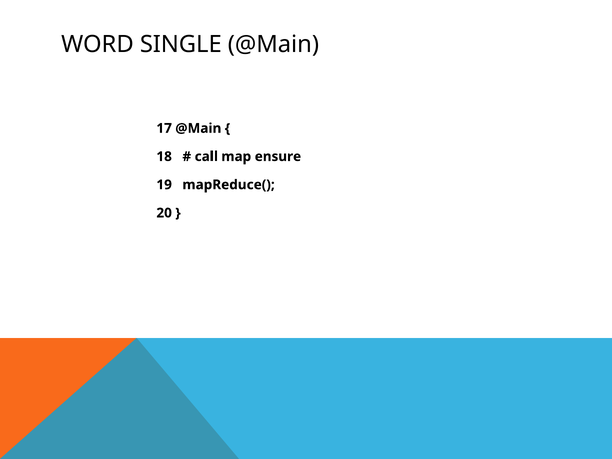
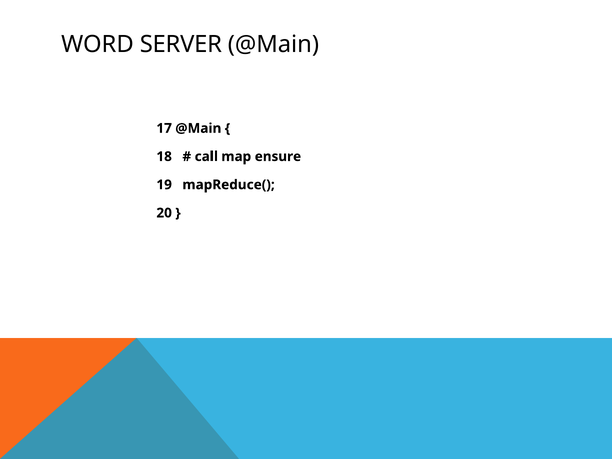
SINGLE: SINGLE -> SERVER
